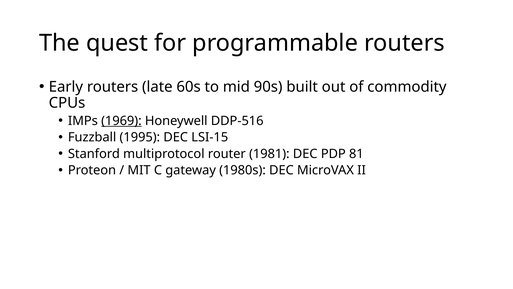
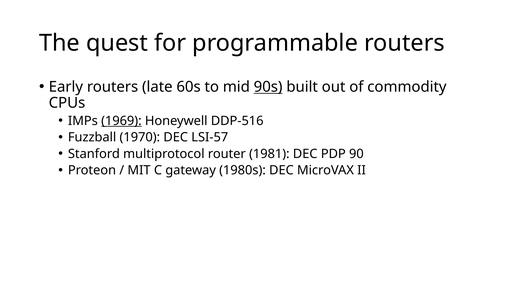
90s underline: none -> present
1995: 1995 -> 1970
LSI-15: LSI-15 -> LSI-57
81: 81 -> 90
